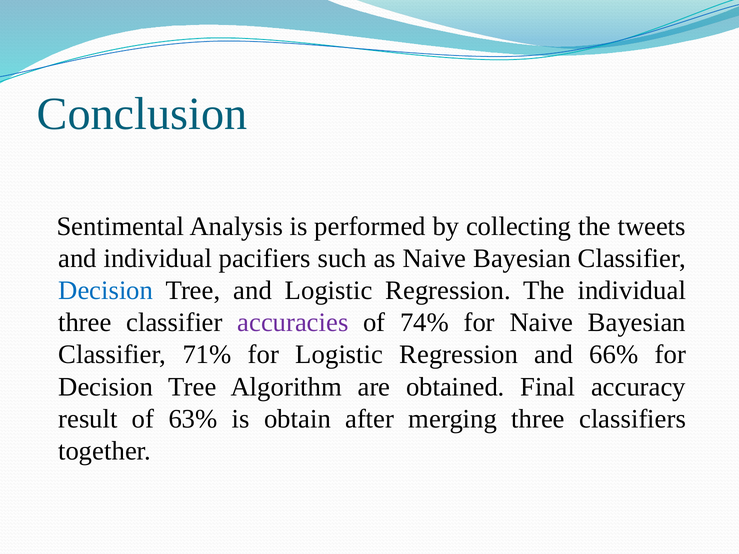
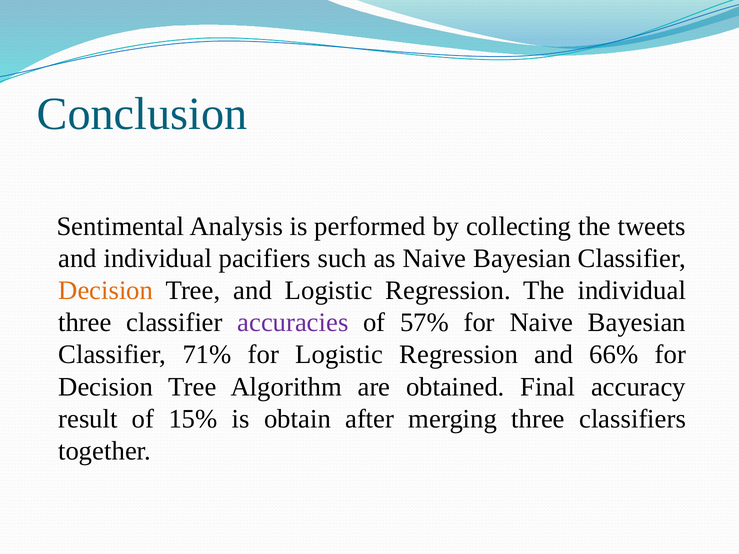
Decision at (106, 291) colour: blue -> orange
74%: 74% -> 57%
63%: 63% -> 15%
